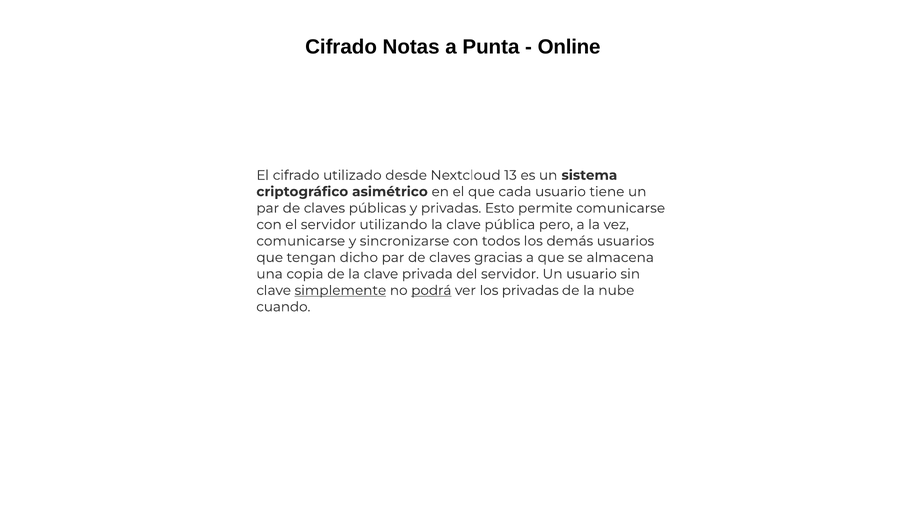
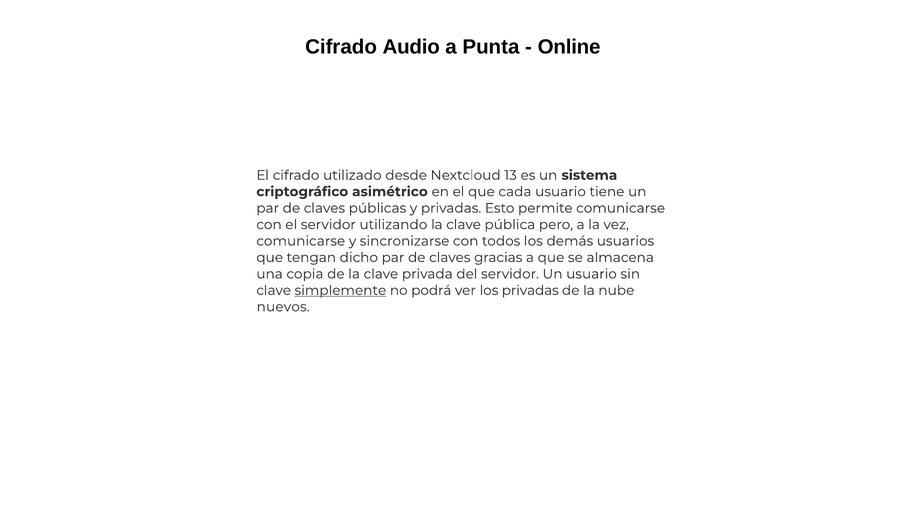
Notas: Notas -> Audio
podrá underline: present -> none
cuando: cuando -> nuevos
